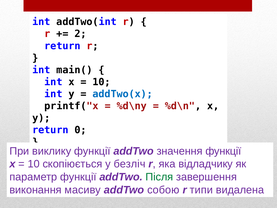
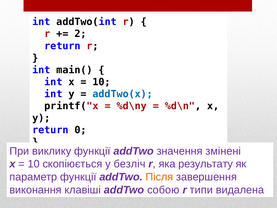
значення функції: функції -> змінені
відладчику: відладчику -> результату
Після colour: green -> orange
масиву: масиву -> клавіші
